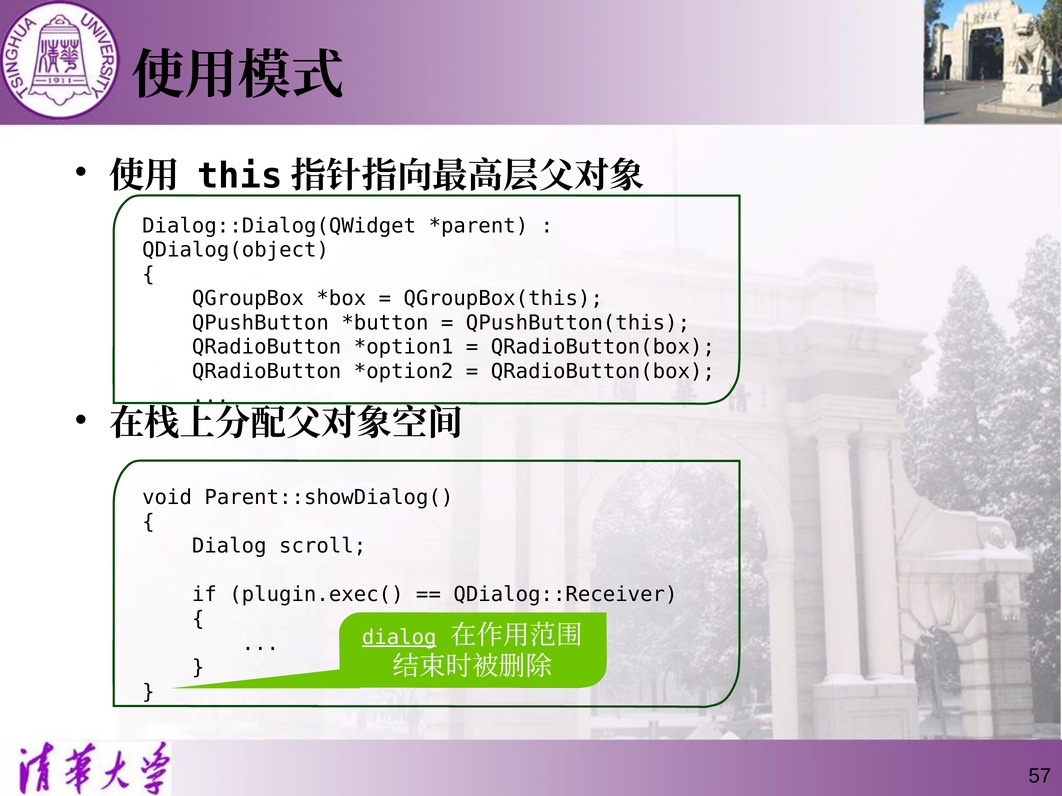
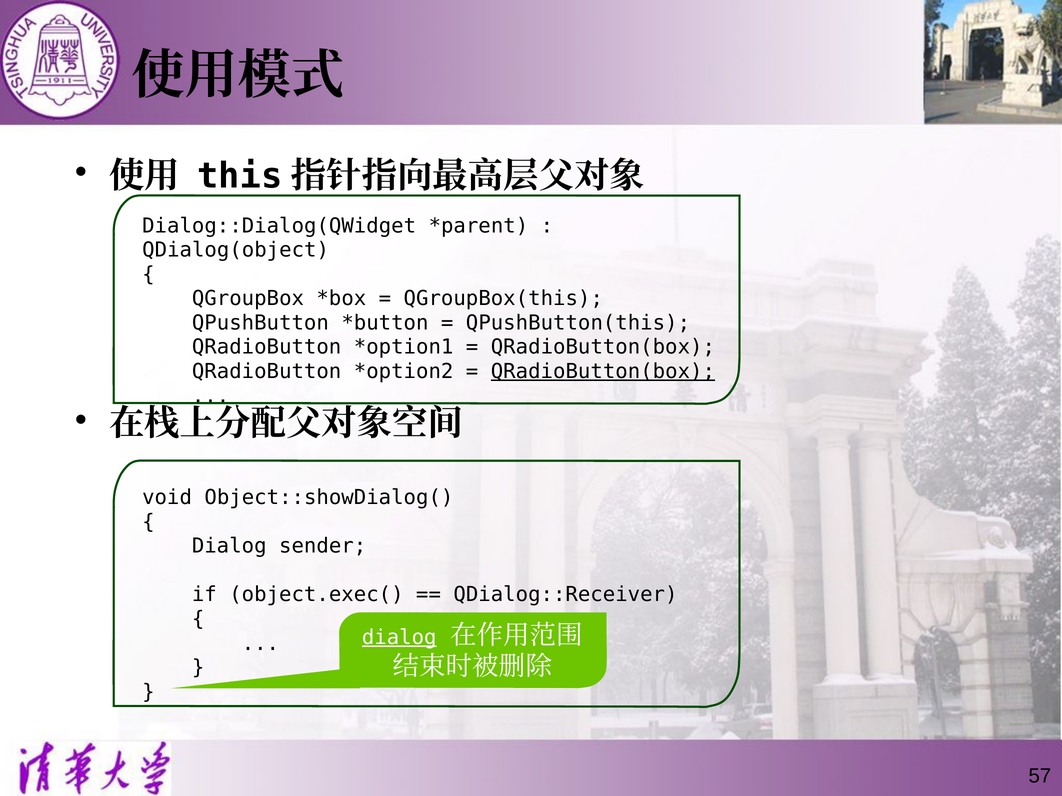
QRadioButton(box at (603, 372) underline: none -> present
Parent::showDialog(: Parent::showDialog( -> Object::showDialog(
scroll: scroll -> sender
plugin.exec(: plugin.exec( -> object.exec(
